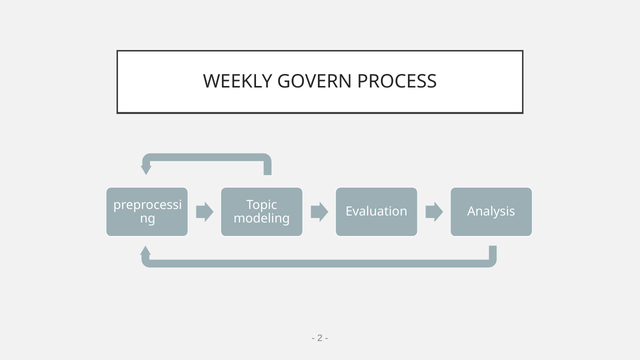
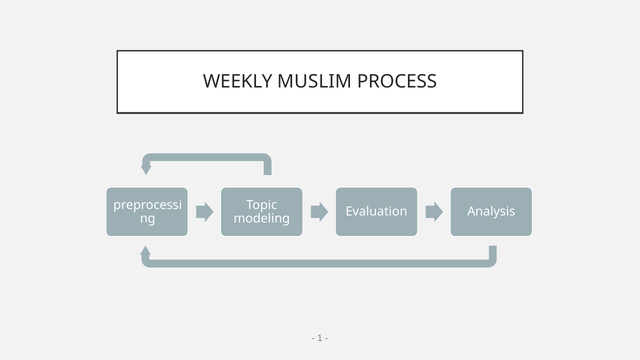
GOVERN: GOVERN -> MUSLIM
2: 2 -> 1
